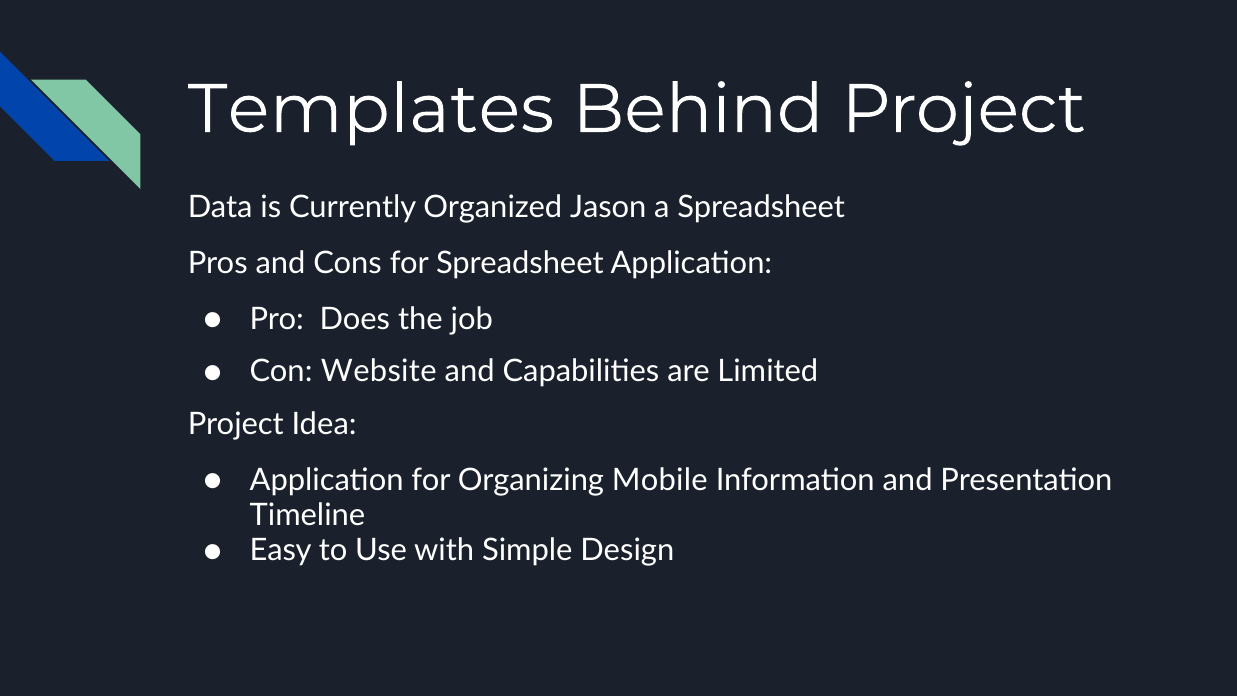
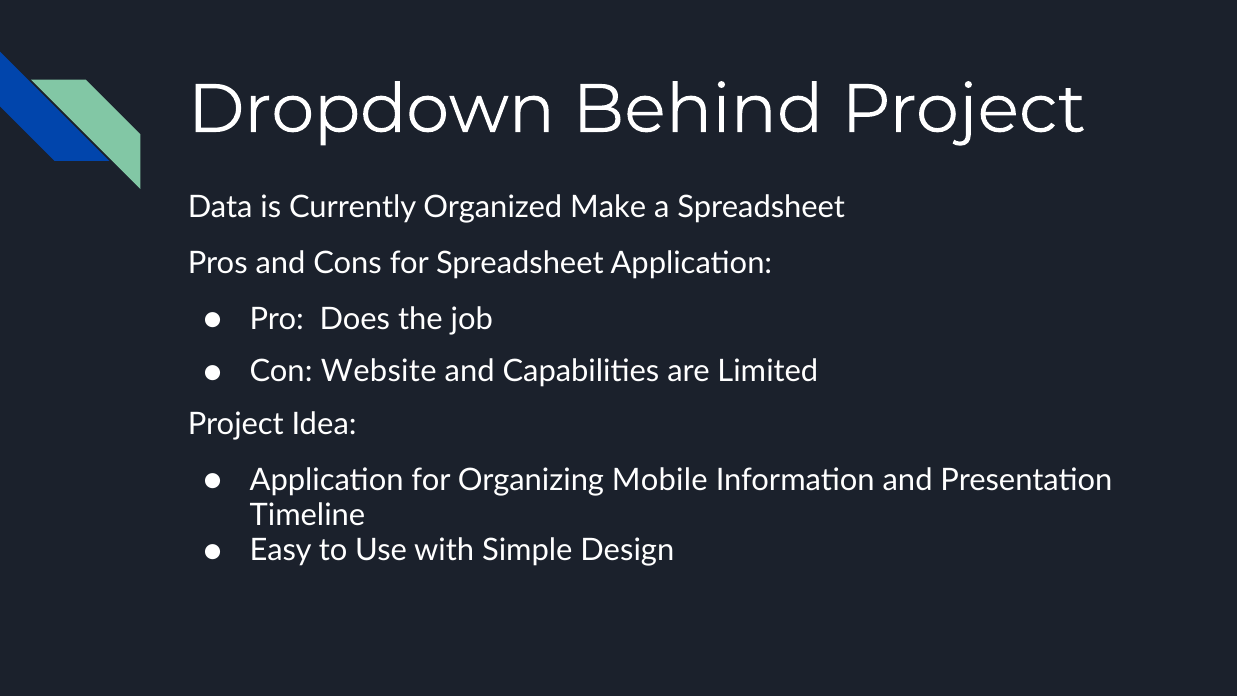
Templates: Templates -> Dropdown
Jason: Jason -> Make
